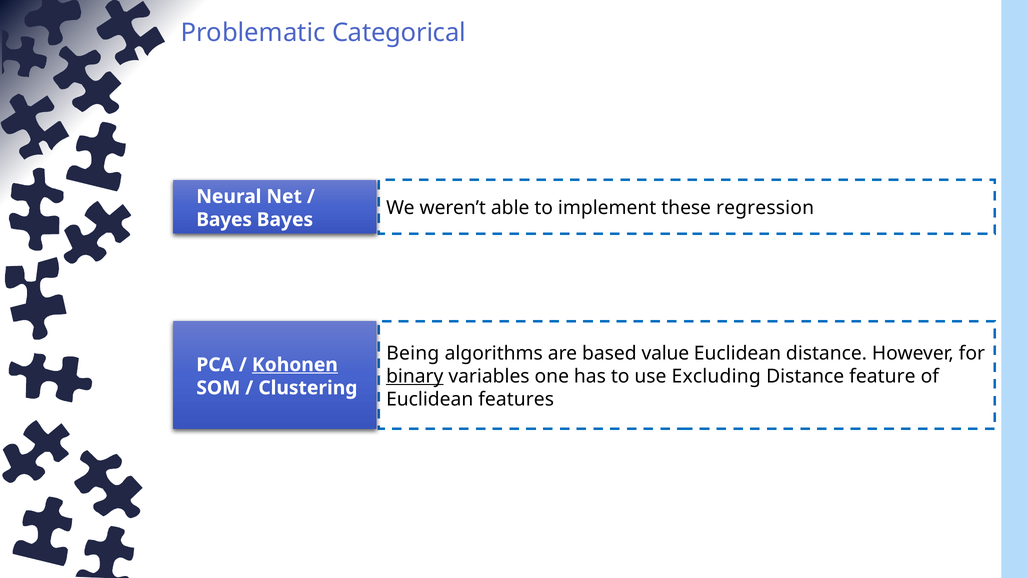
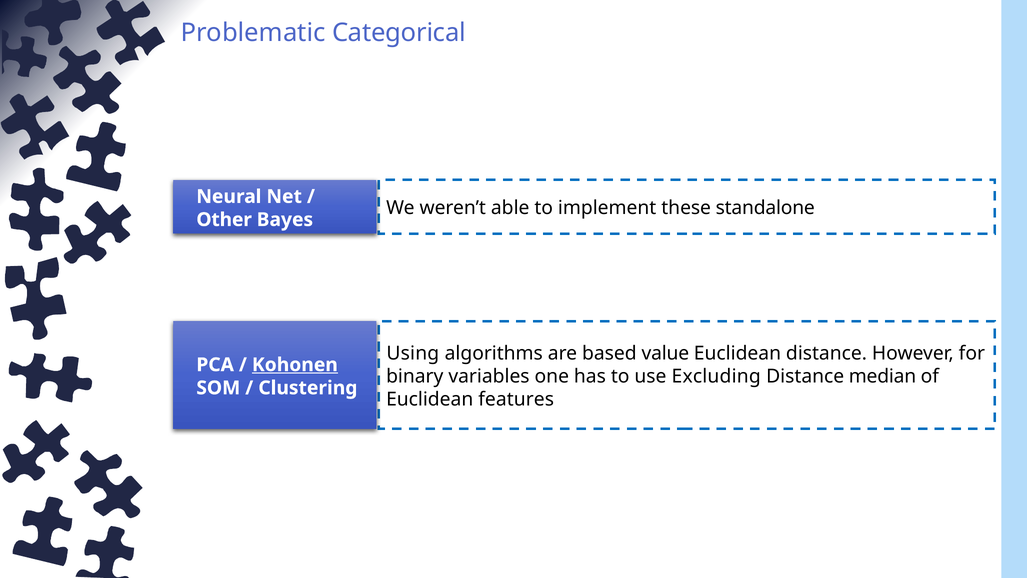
regression: regression -> standalone
Bayes at (224, 220): Bayes -> Other
Being: Being -> Using
binary underline: present -> none
feature: feature -> median
